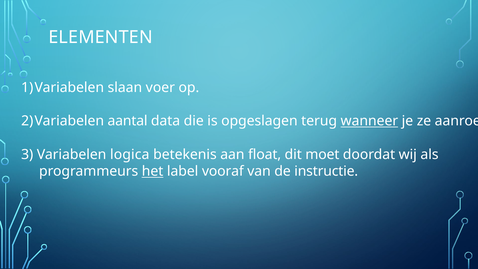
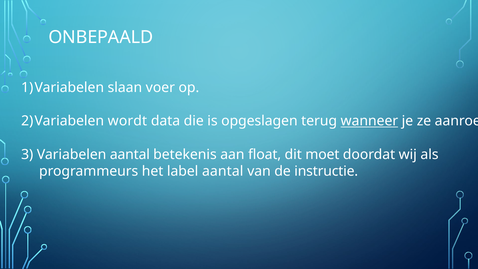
ELEMENTEN: ELEMENTEN -> ONBEPAALD
aantal: aantal -> wordt
Variabelen logica: logica -> aantal
het underline: present -> none
label vooraf: vooraf -> aantal
